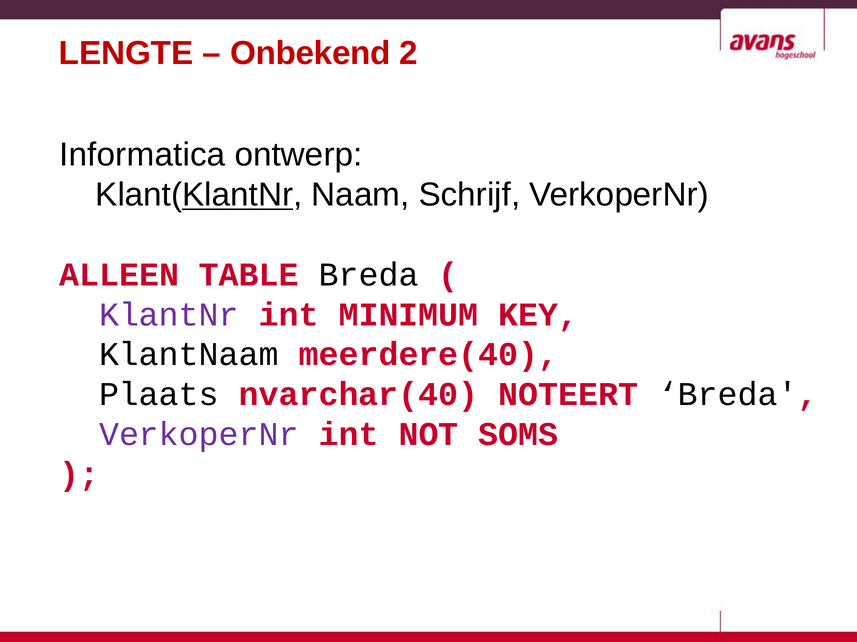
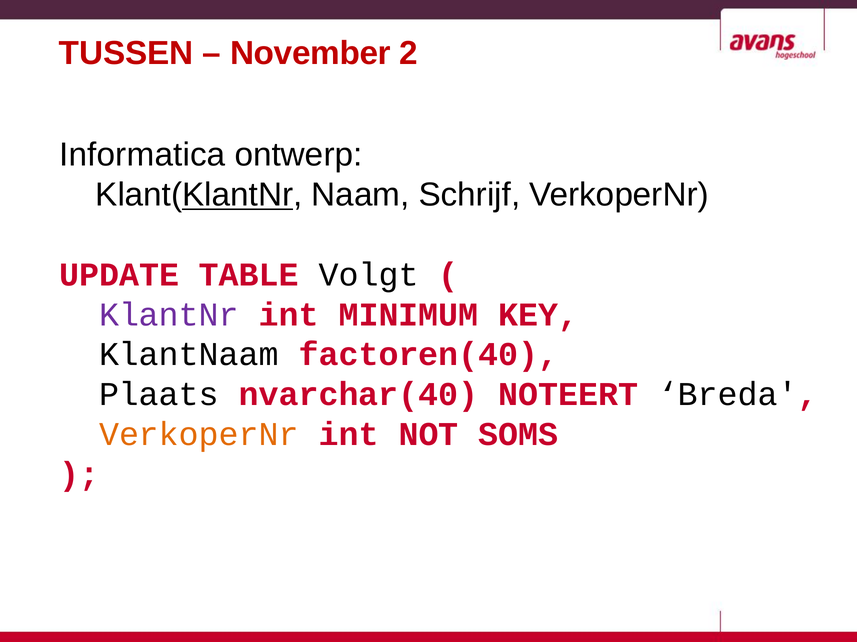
LENGTE: LENGTE -> TUSSEN
Onbekend: Onbekend -> November
ALLEEN: ALLEEN -> UPDATE
TABLE Breda: Breda -> Volgt
meerdere(40: meerdere(40 -> factoren(40
VerkoperNr at (199, 435) colour: purple -> orange
